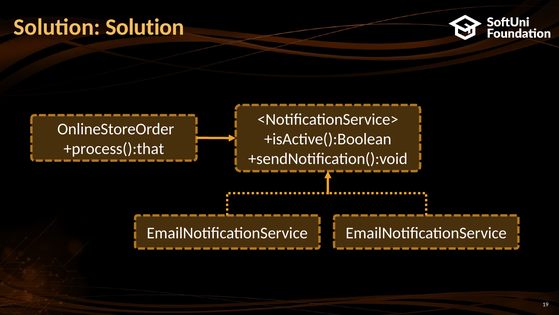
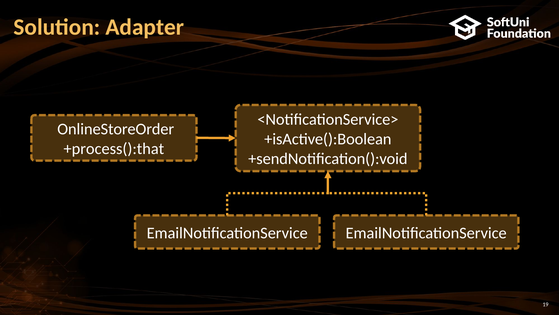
Solution Solution: Solution -> Adapter
